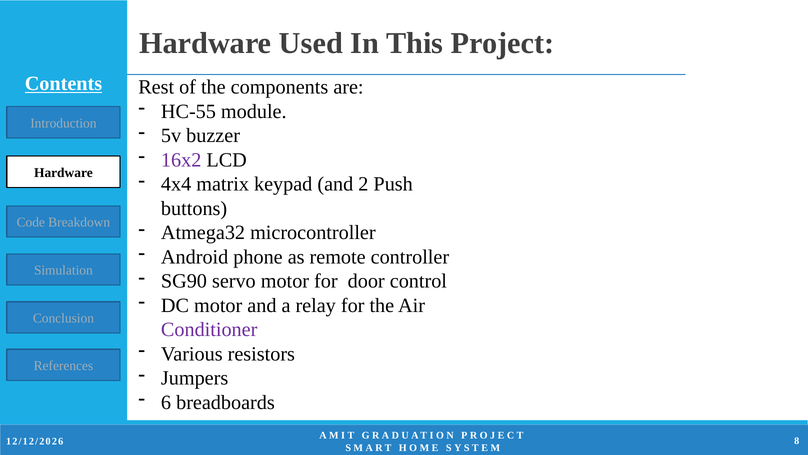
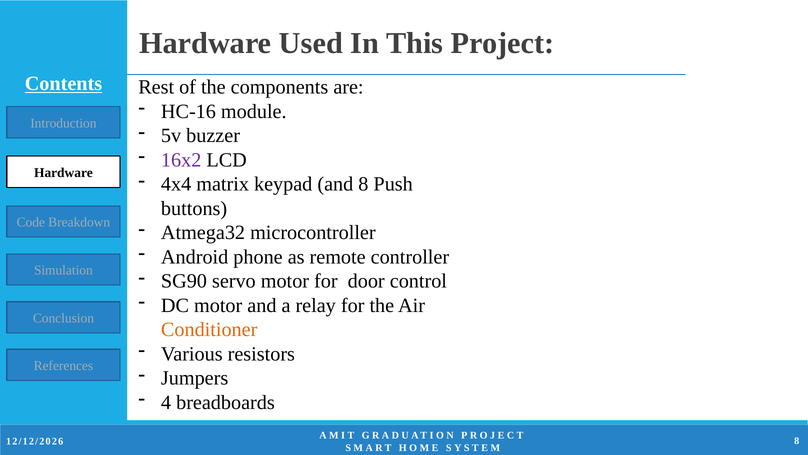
HC-55: HC-55 -> HC-16
and 2: 2 -> 8
Conditioner colour: purple -> orange
6: 6 -> 4
